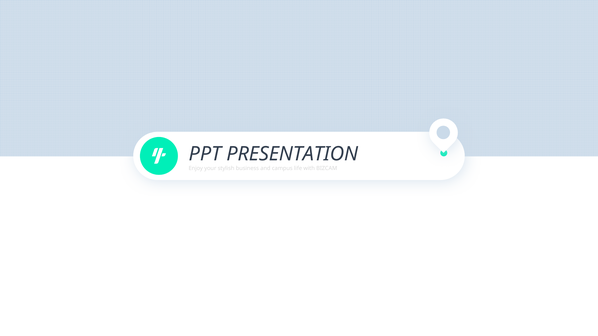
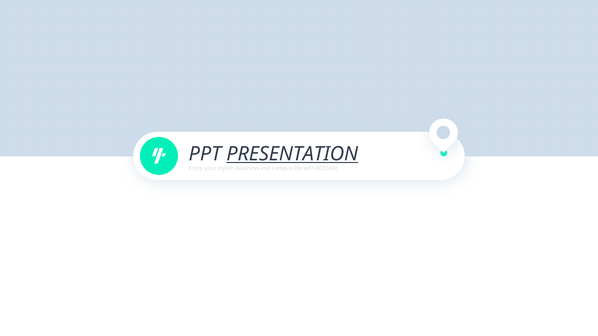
PRESENTATION underline: none -> present
